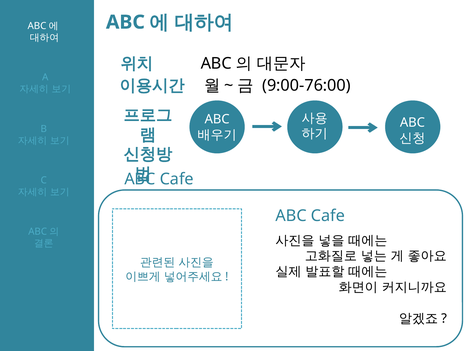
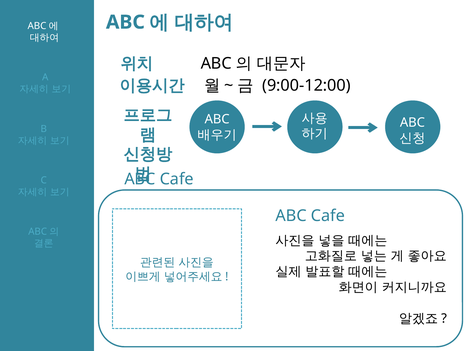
9:00-76:00: 9:00-76:00 -> 9:00-12:00
